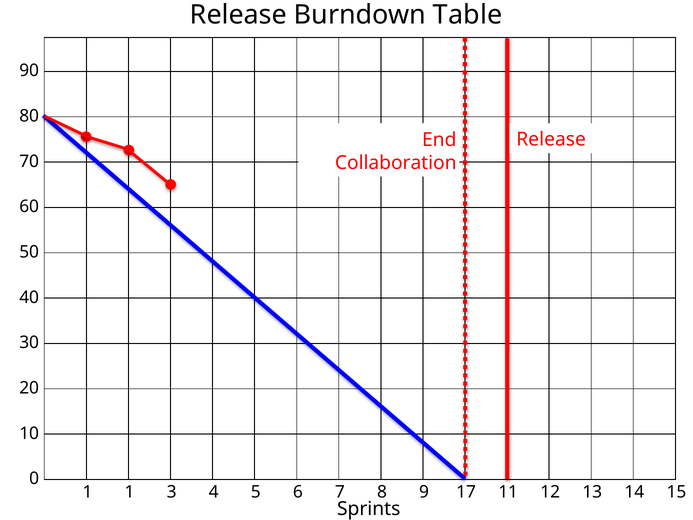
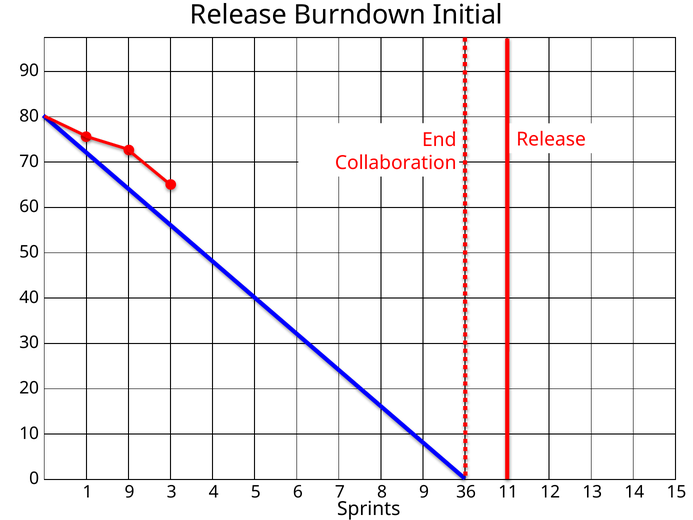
Table: Table -> Initial
1 1: 1 -> 9
17: 17 -> 36
